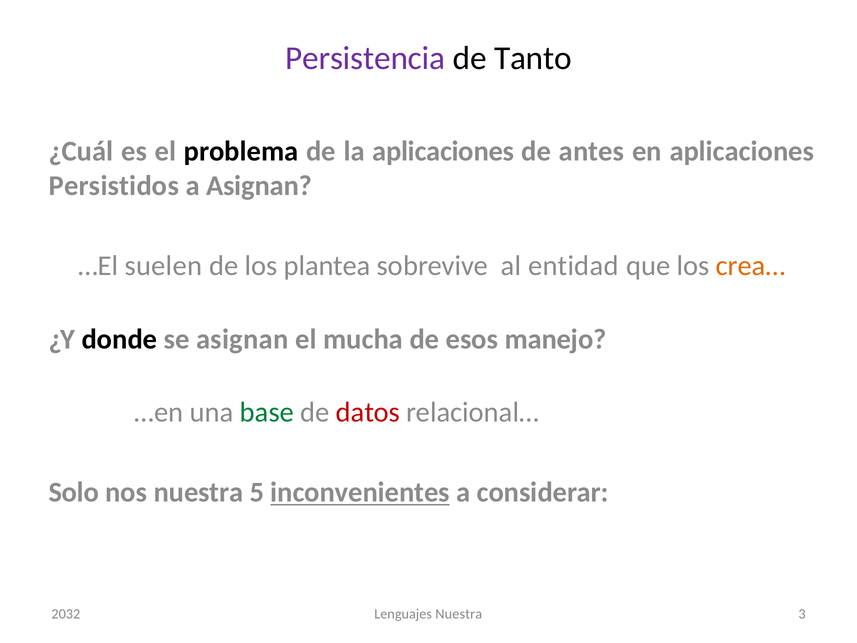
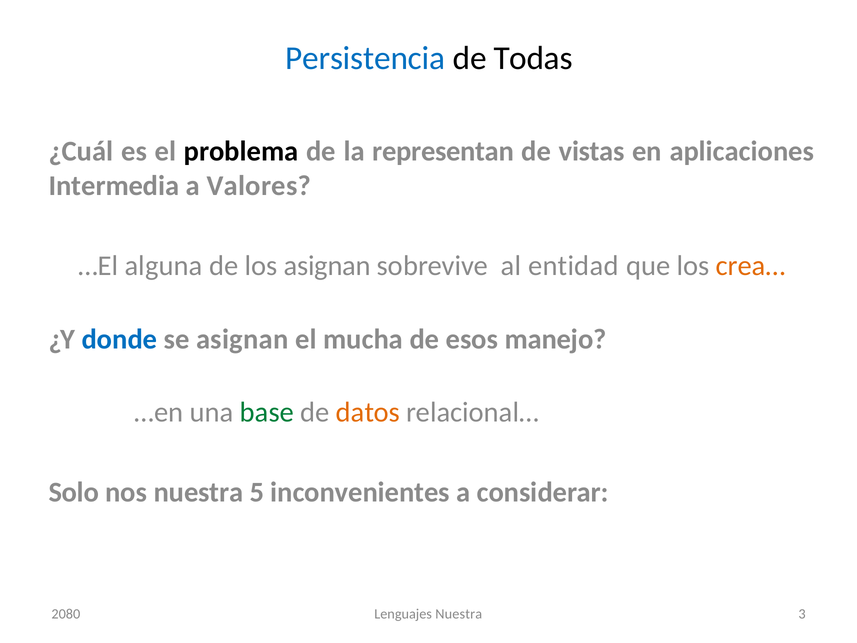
Persistencia colour: purple -> blue
Tanto: Tanto -> Todas
la aplicaciones: aplicaciones -> representan
antes: antes -> vistas
Persistidos: Persistidos -> Intermedia
a Asignan: Asignan -> Valores
suelen: suelen -> alguna
los plantea: plantea -> asignan
donde colour: black -> blue
datos colour: red -> orange
inconvenientes underline: present -> none
2032: 2032 -> 2080
